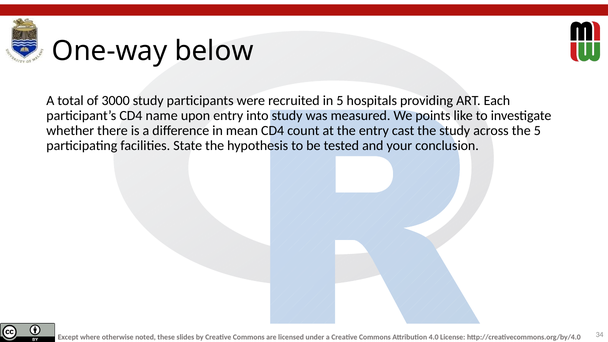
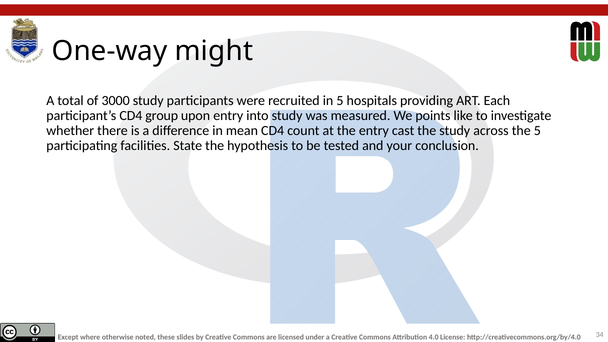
below: below -> might
name: name -> group
